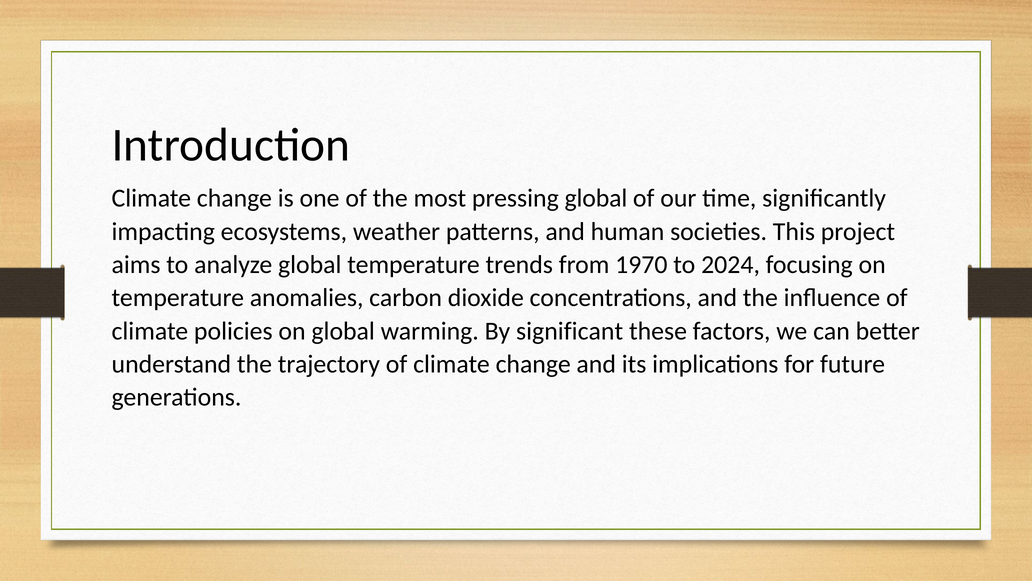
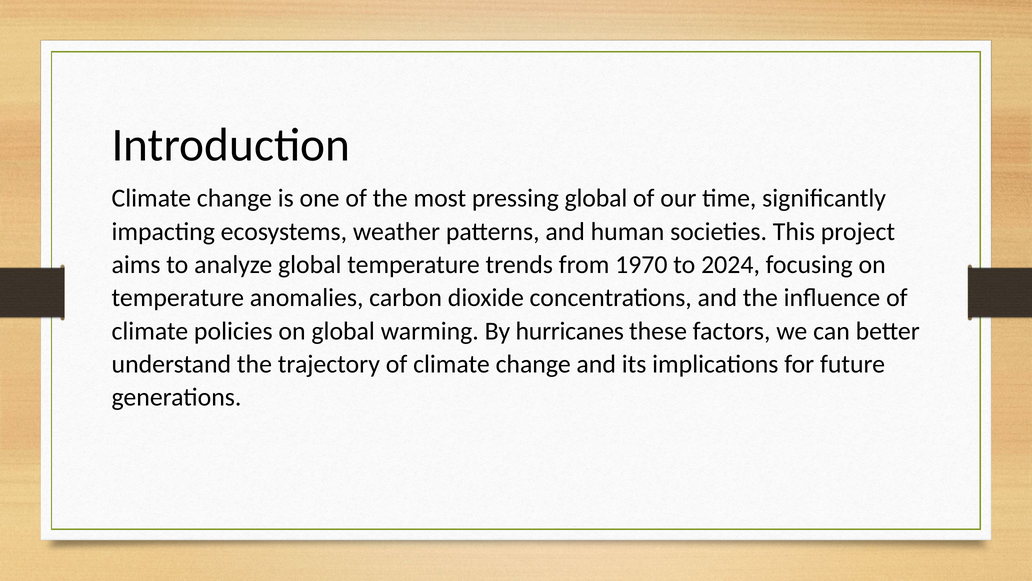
significant: significant -> hurricanes
